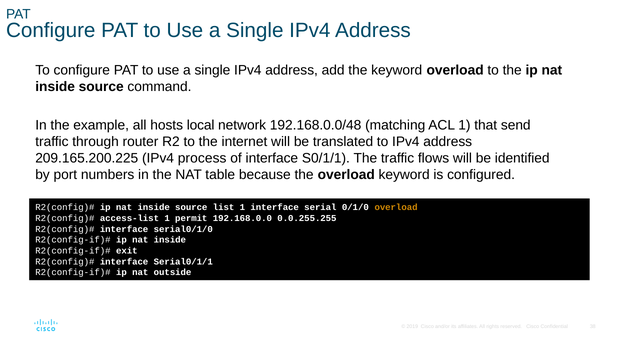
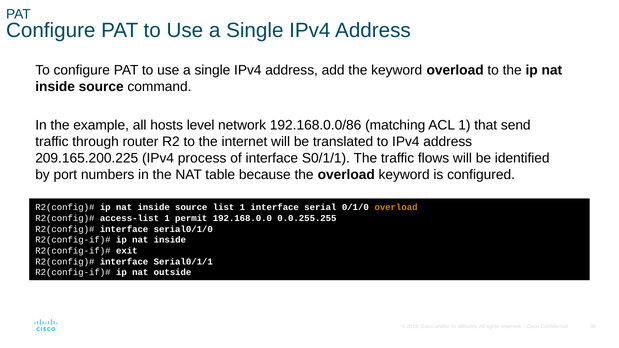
local: local -> level
192.168.0.0/48: 192.168.0.0/48 -> 192.168.0.0/86
